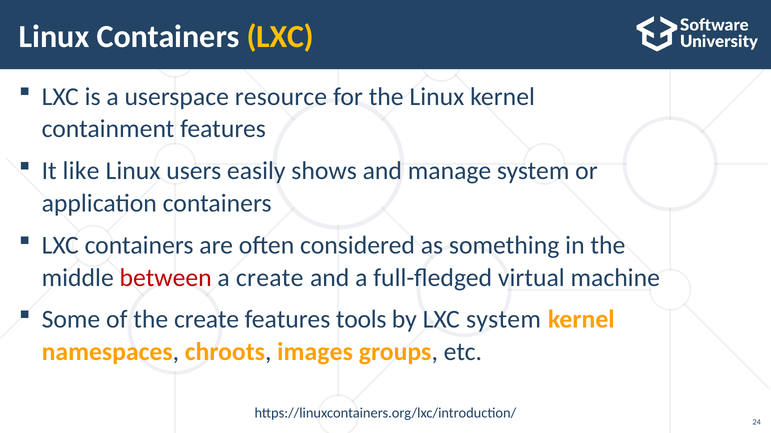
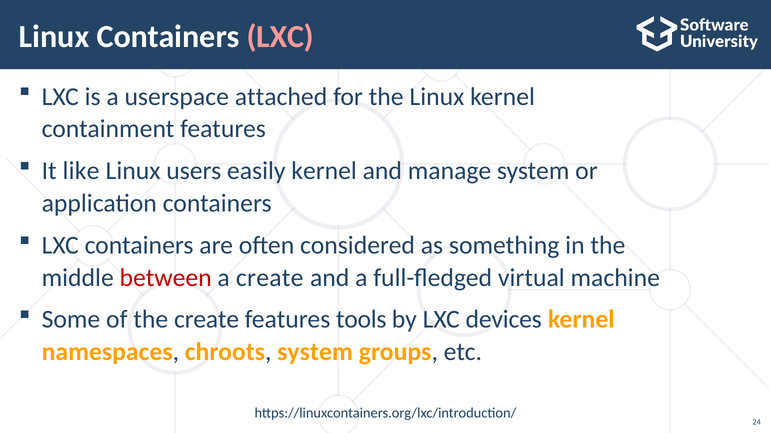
LXC at (280, 37) colour: yellow -> pink
resource: resource -> attached
easily shows: shows -> kernel
LXC system: system -> devices
chroots images: images -> system
